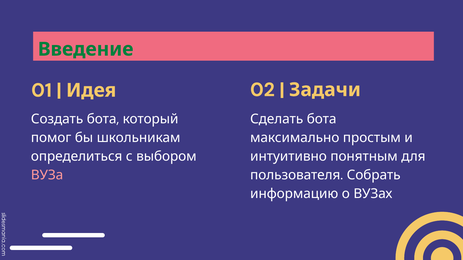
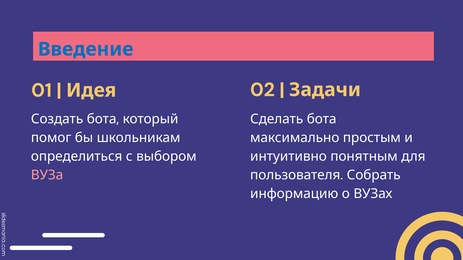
Введение colour: green -> blue
